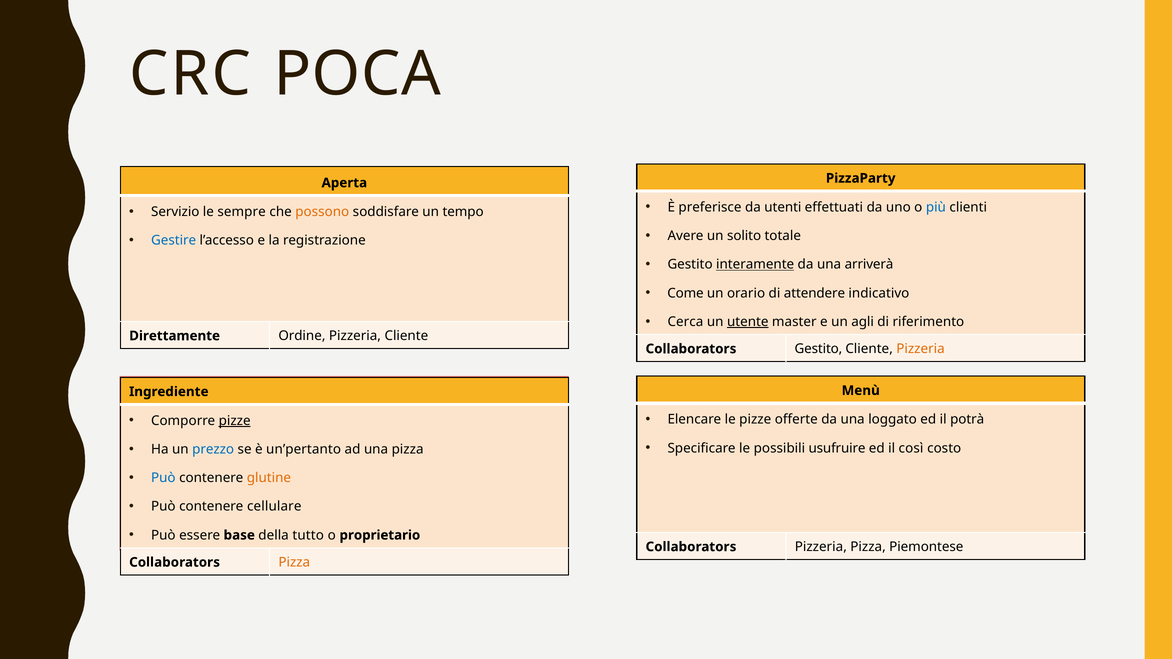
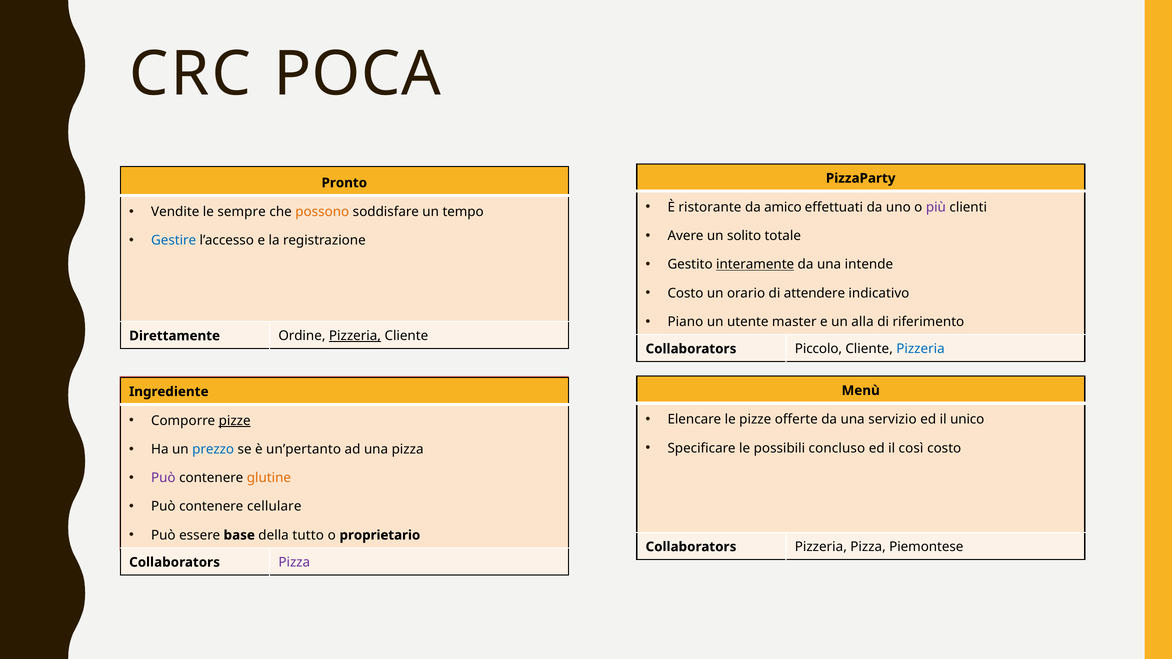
Aperta: Aperta -> Pronto
preferisce: preferisce -> ristorante
utenti: utenti -> amico
più colour: blue -> purple
Servizio: Servizio -> Vendite
arriverà: arriverà -> intende
Come at (685, 293): Come -> Costo
Cerca: Cerca -> Piano
utente underline: present -> none
agli: agli -> alla
Pizzeria at (355, 336) underline: none -> present
Collaborators Gestito: Gestito -> Piccolo
Pizzeria at (920, 349) colour: orange -> blue
loggato: loggato -> servizio
potrà: potrà -> unico
usufruire: usufruire -> concluso
Può at (163, 478) colour: blue -> purple
Pizza at (294, 562) colour: orange -> purple
